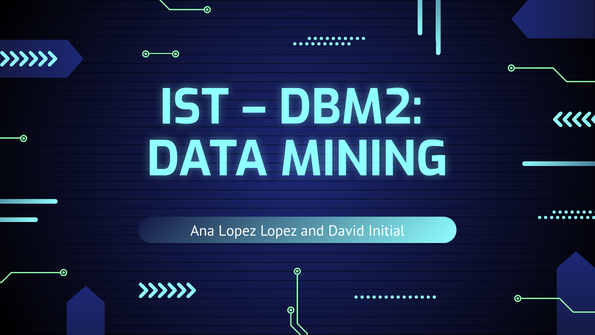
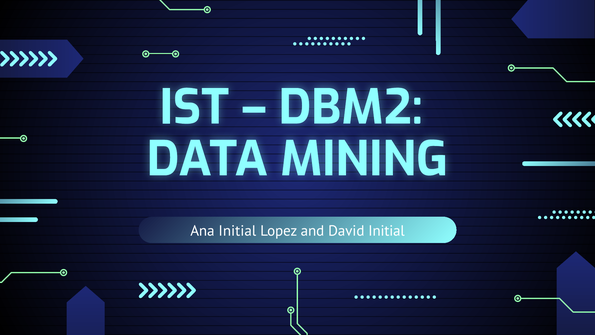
Ana Lopez: Lopez -> Initial
